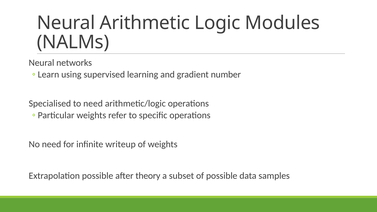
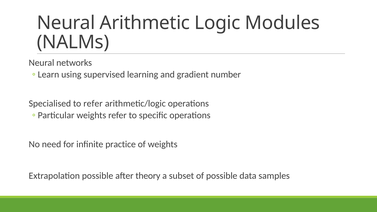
to need: need -> refer
writeup: writeup -> practice
